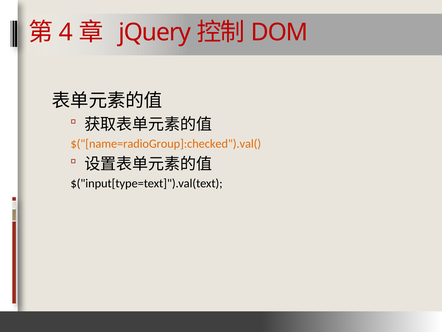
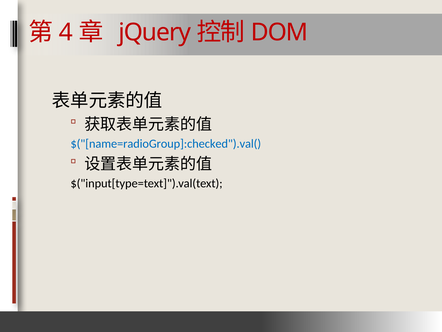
$("[name=radioGroup]:checked").val( colour: orange -> blue
